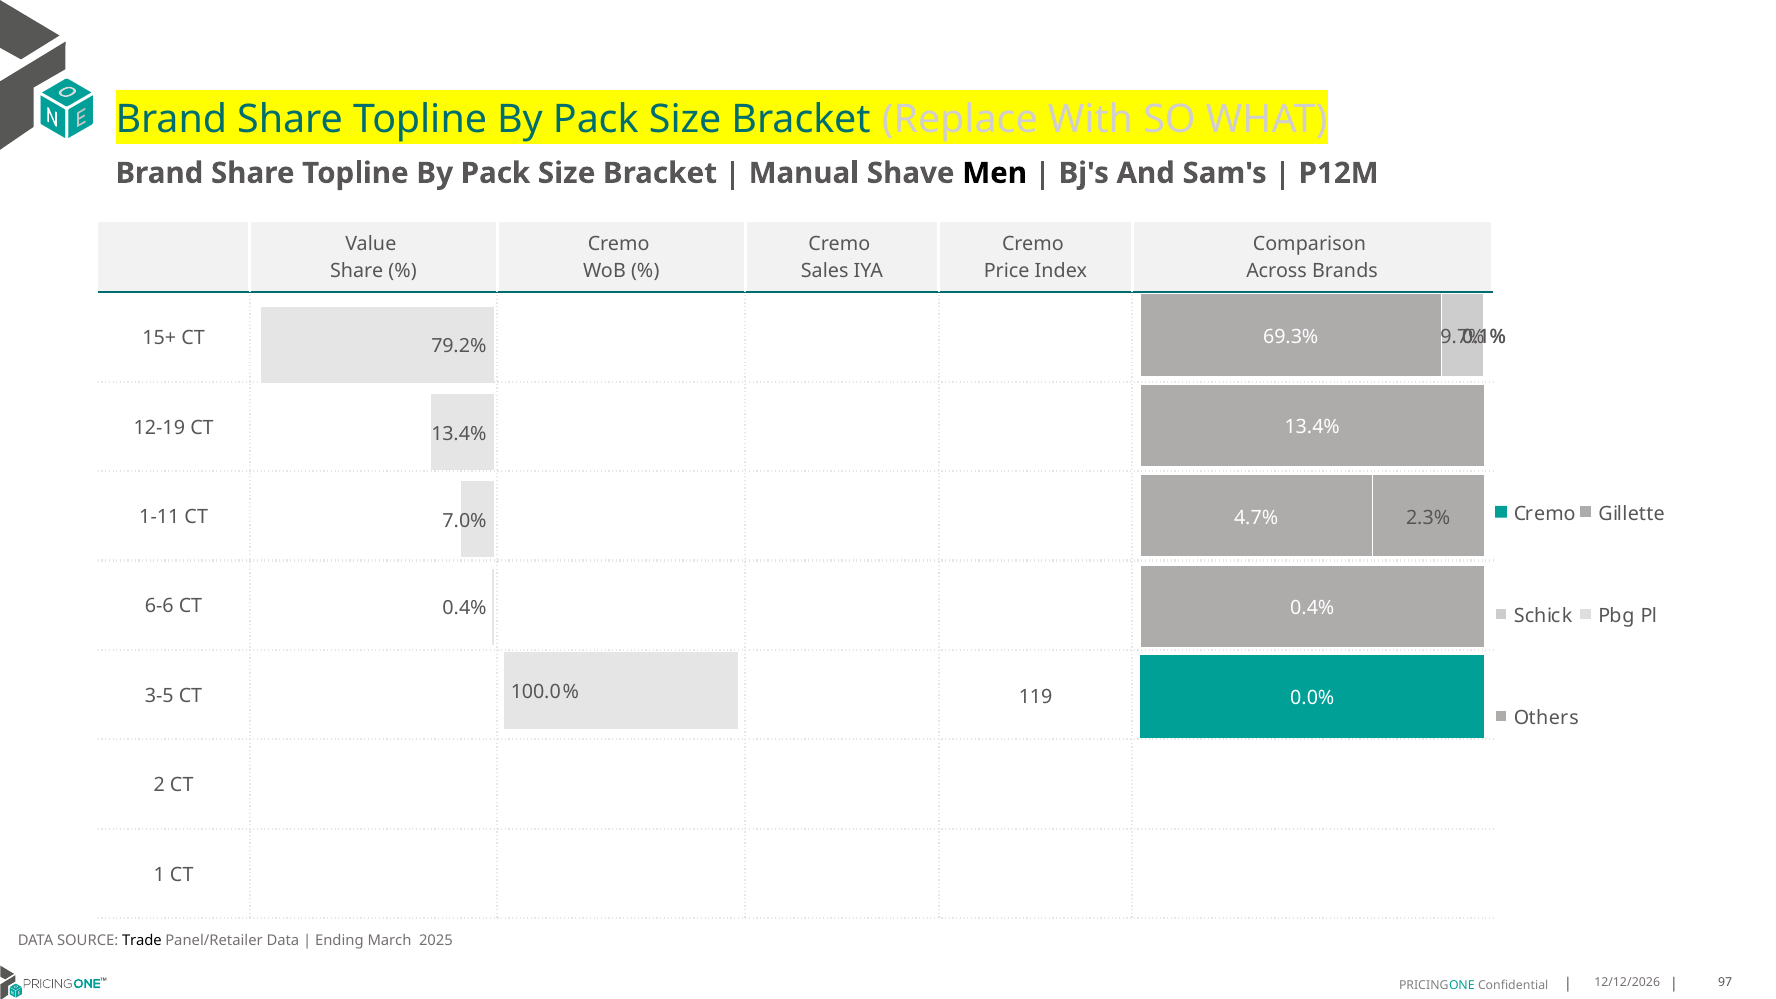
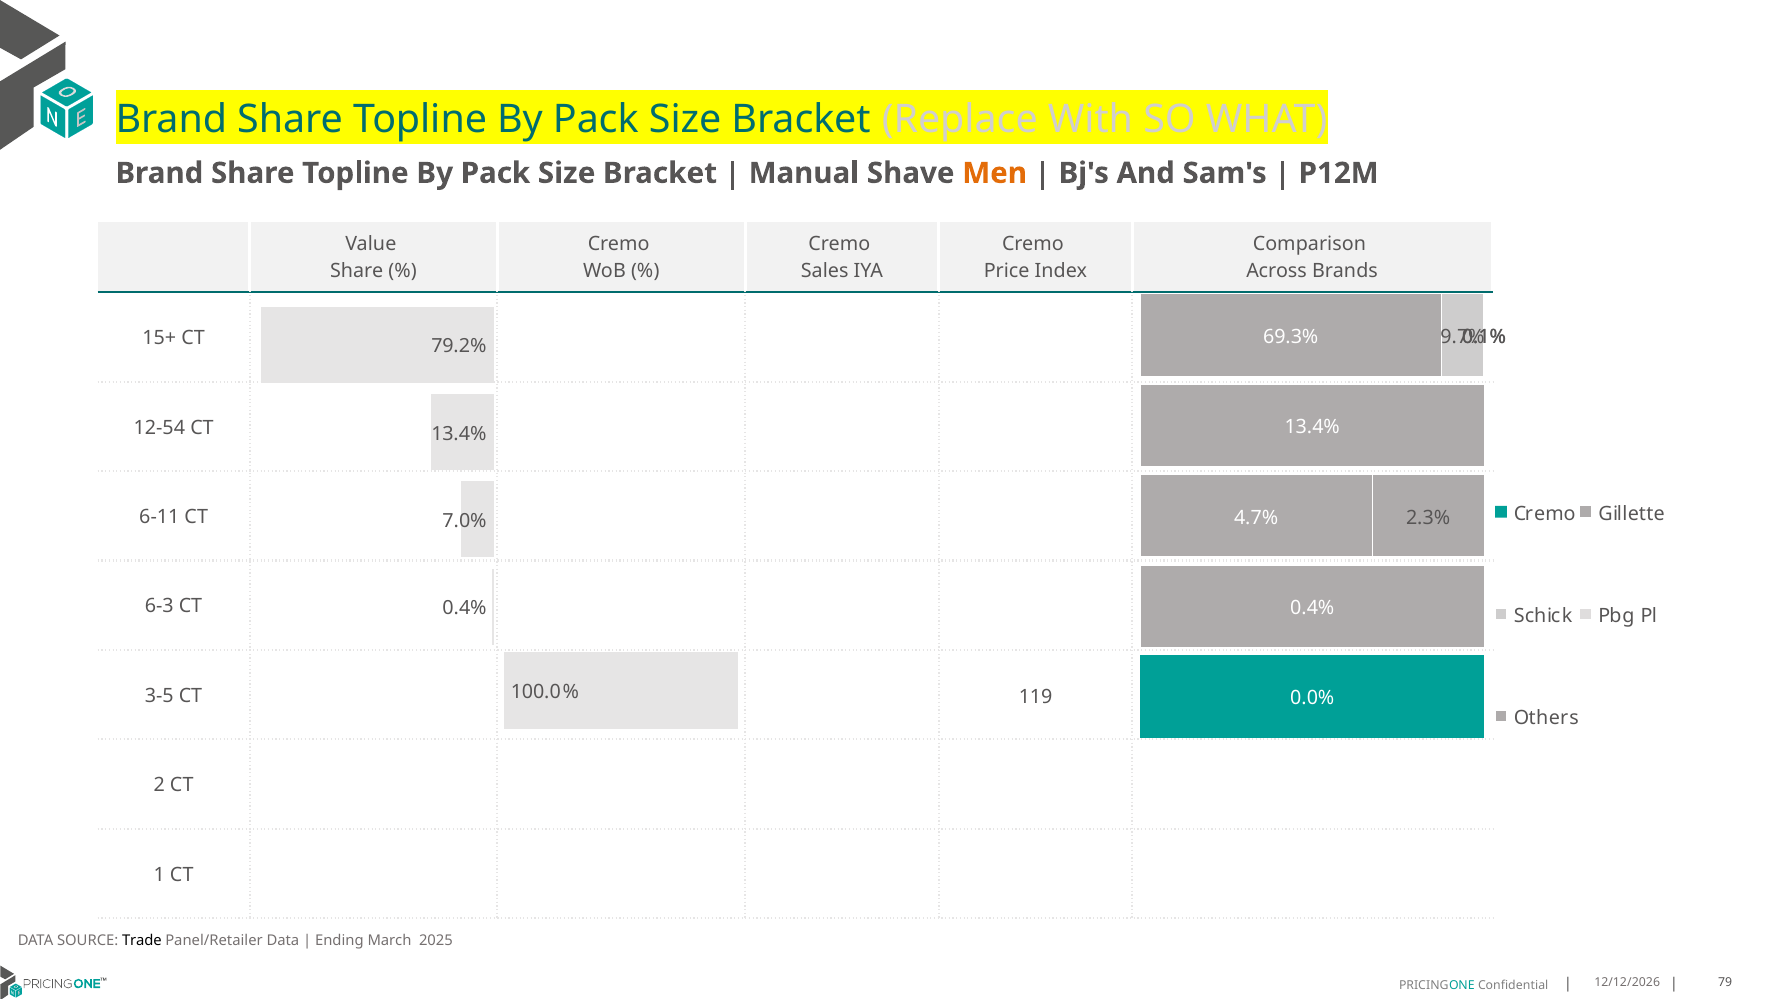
Men colour: black -> orange
12-19: 12-19 -> 12-54
1-11: 1-11 -> 6-11
6-6: 6-6 -> 6-3
97: 97 -> 79
